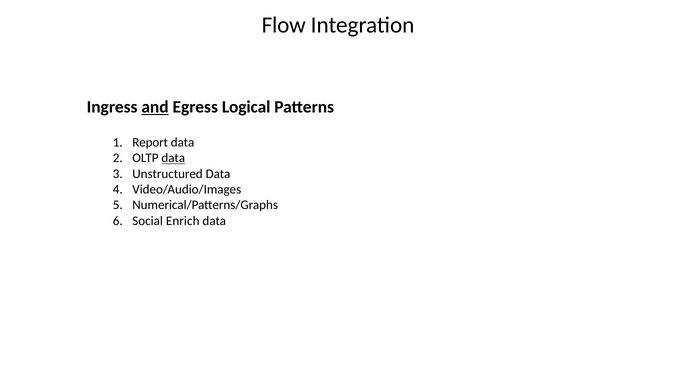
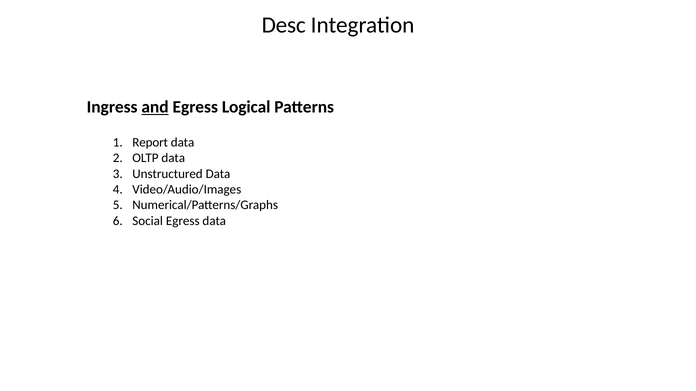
Flow: Flow -> Desc
data at (173, 158) underline: present -> none
Social Enrich: Enrich -> Egress
